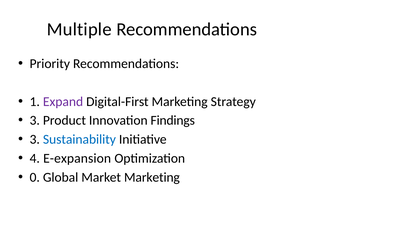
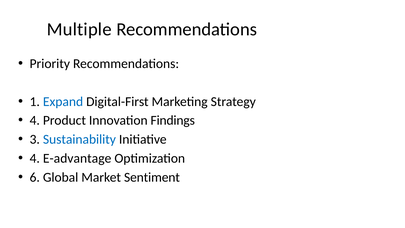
Expand colour: purple -> blue
3 at (35, 120): 3 -> 4
E-expansion: E-expansion -> E-advantage
0: 0 -> 6
Market Marketing: Marketing -> Sentiment
